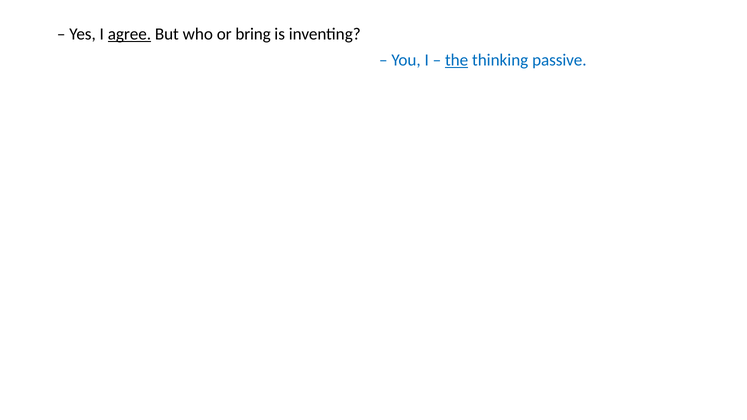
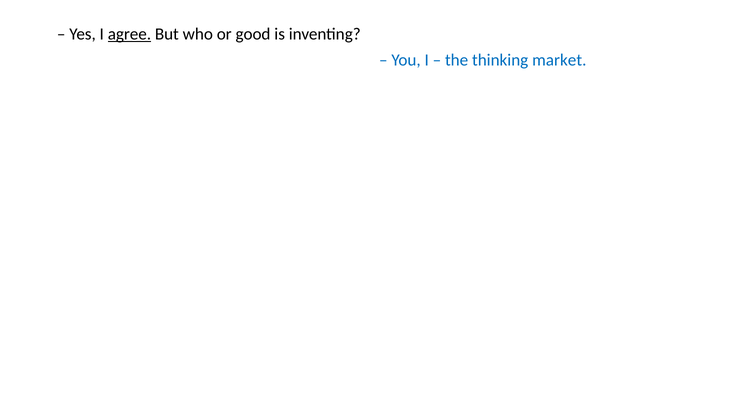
bring: bring -> good
the underline: present -> none
passive: passive -> market
